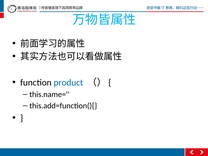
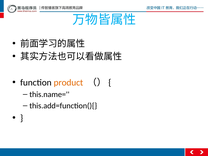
product colour: blue -> orange
